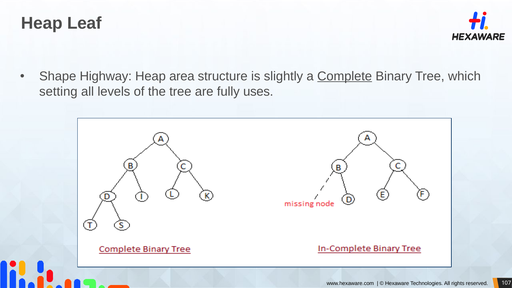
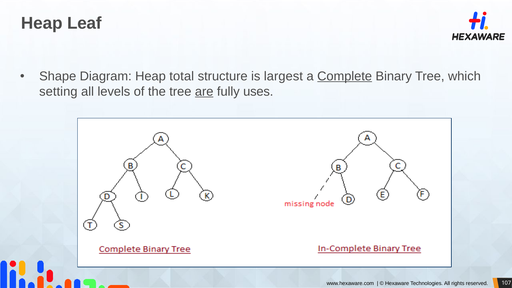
Highway: Highway -> Diagram
area: area -> total
slightly: slightly -> largest
are underline: none -> present
